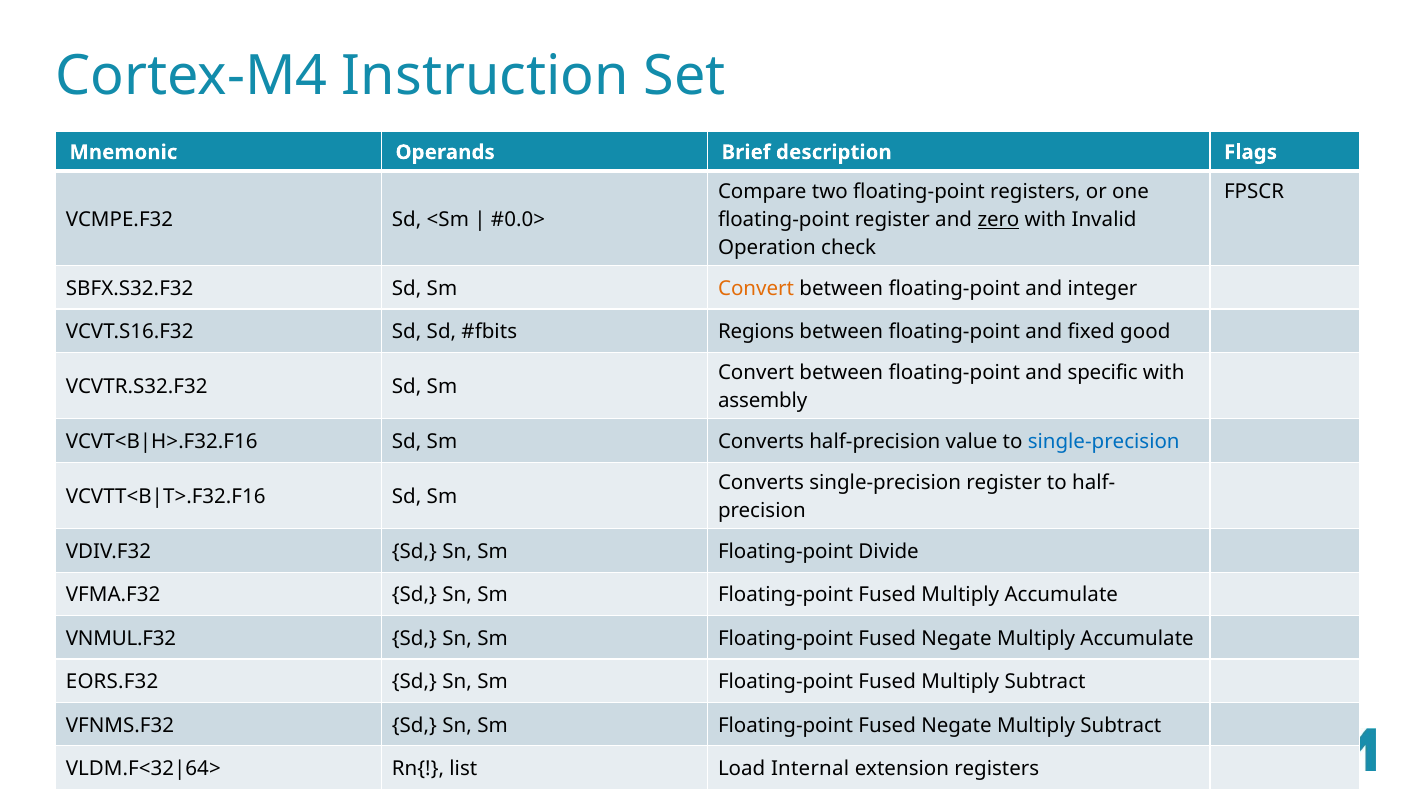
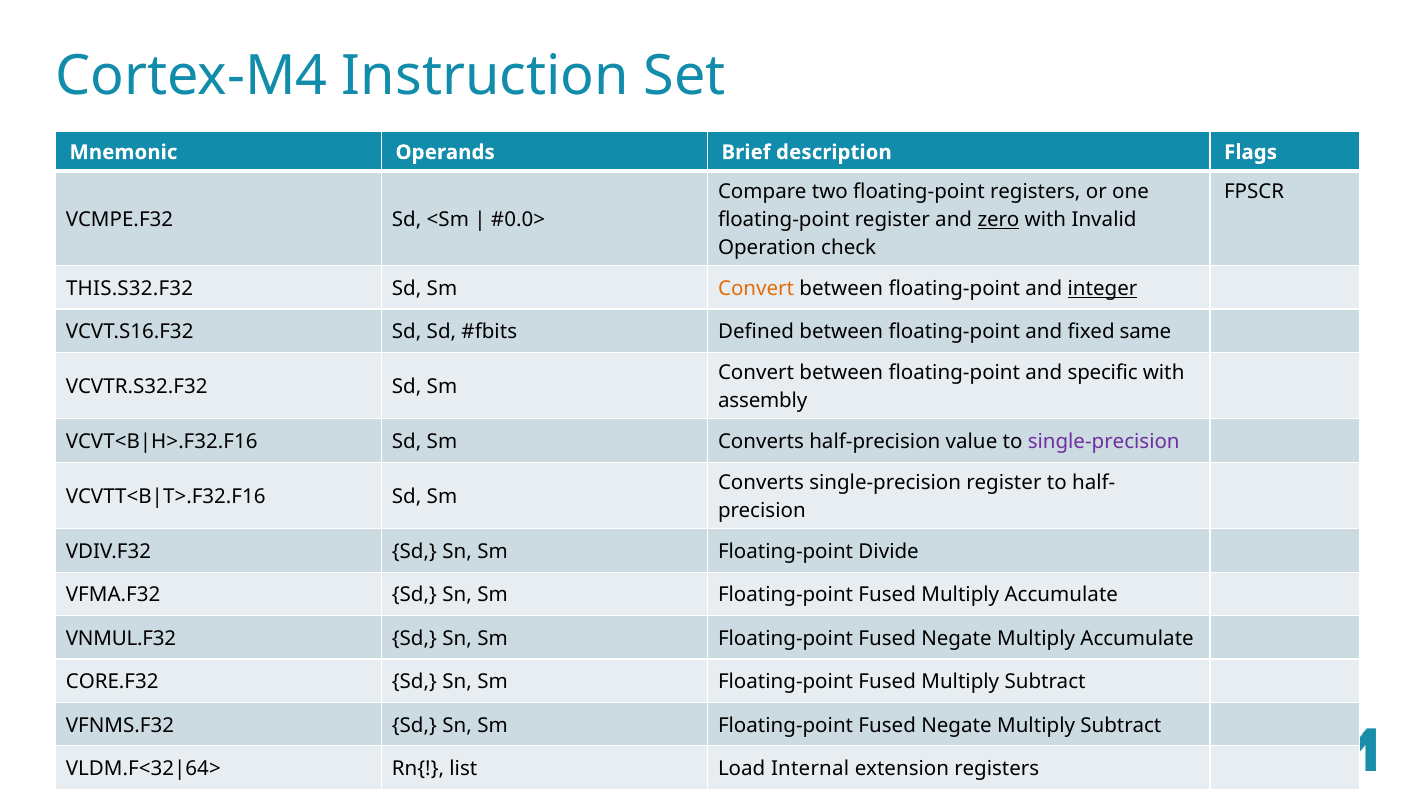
SBFX.S32.F32: SBFX.S32.F32 -> THIS.S32.F32
integer underline: none -> present
Regions: Regions -> Defined
good: good -> same
single-precision at (1104, 442) colour: blue -> purple
EORS.F32: EORS.F32 -> CORE.F32
